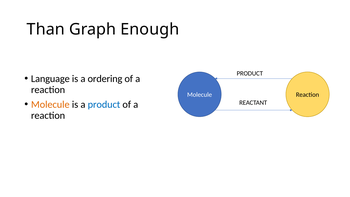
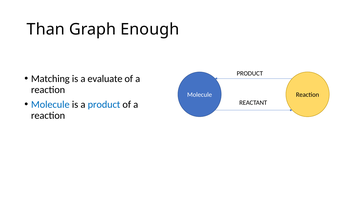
Language: Language -> Matching
ordering: ordering -> evaluate
Molecule at (50, 104) colour: orange -> blue
